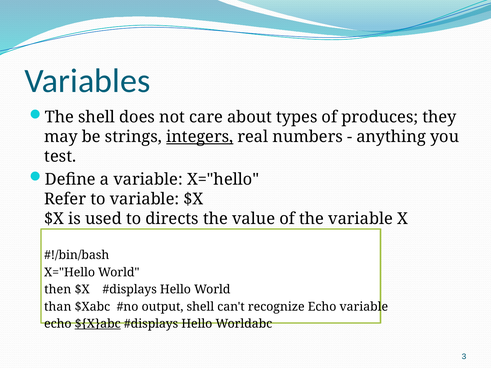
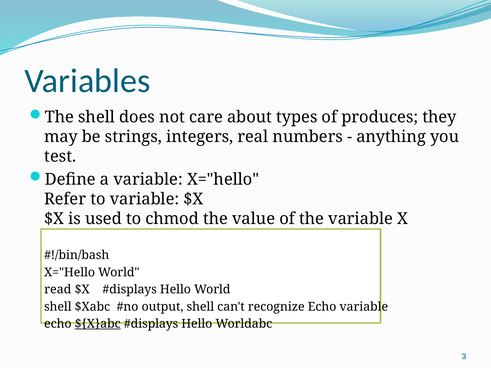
integers underline: present -> none
directs: directs -> chmod
then: then -> read
than at (58, 307): than -> shell
